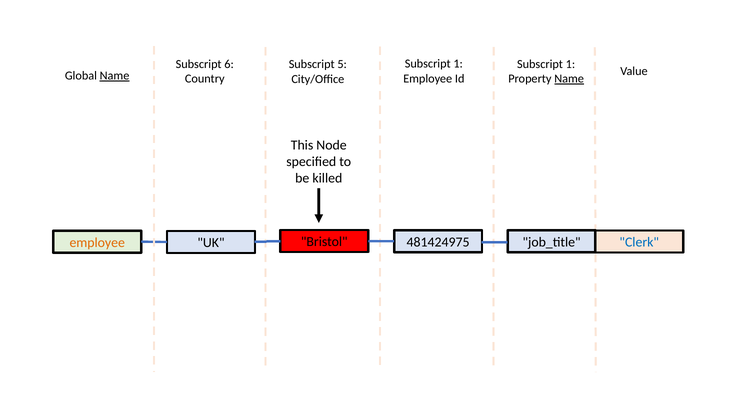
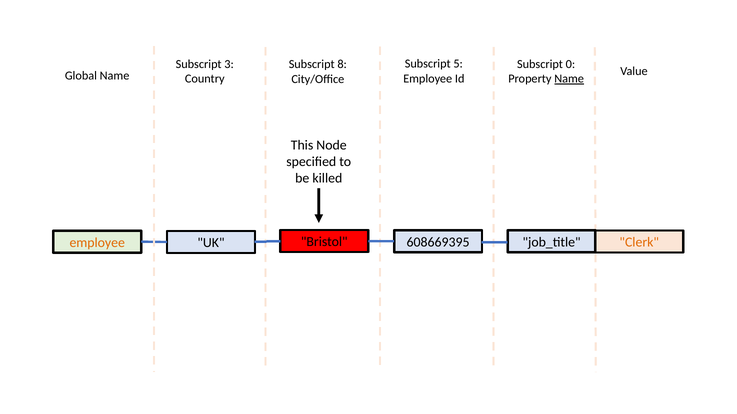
1 at (458, 64): 1 -> 5
6: 6 -> 3
1 at (570, 64): 1 -> 0
5: 5 -> 8
Name at (115, 76) underline: present -> none
481424975: 481424975 -> 608669395
Clerk colour: blue -> orange
